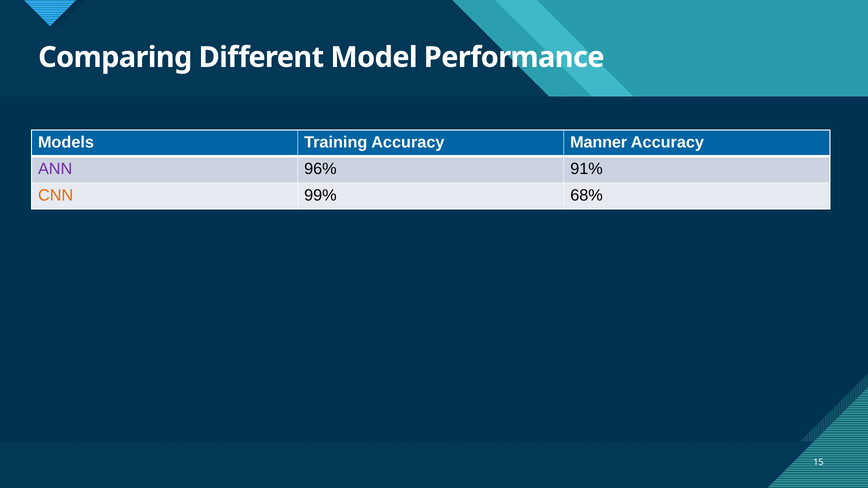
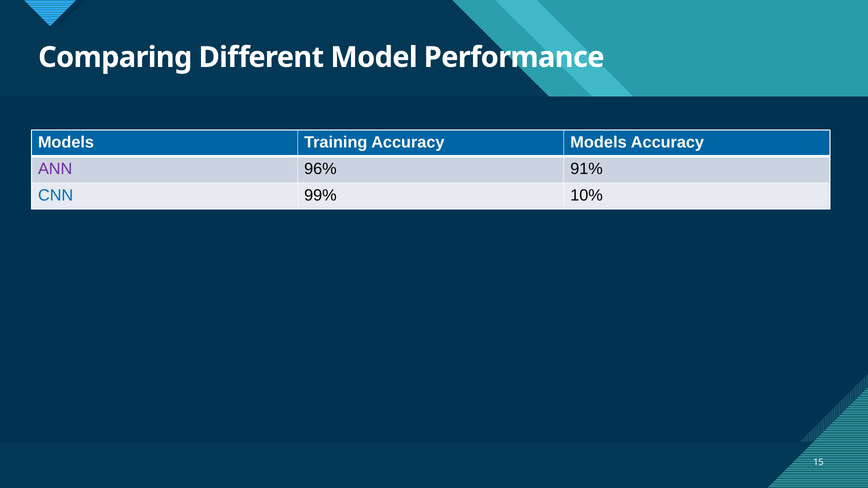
Accuracy Manner: Manner -> Models
CNN colour: orange -> blue
68%: 68% -> 10%
